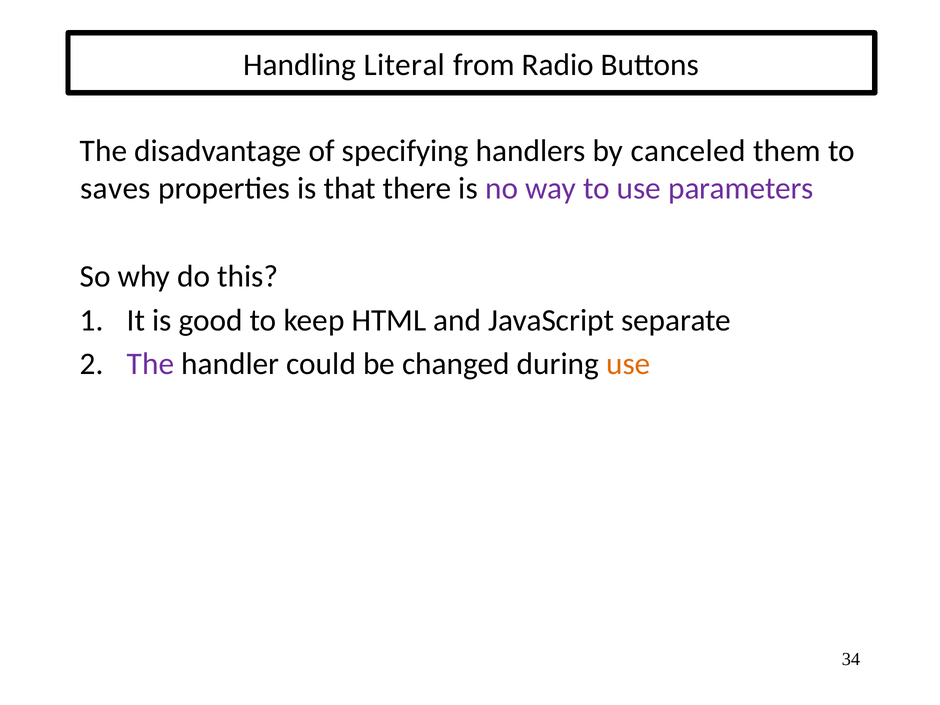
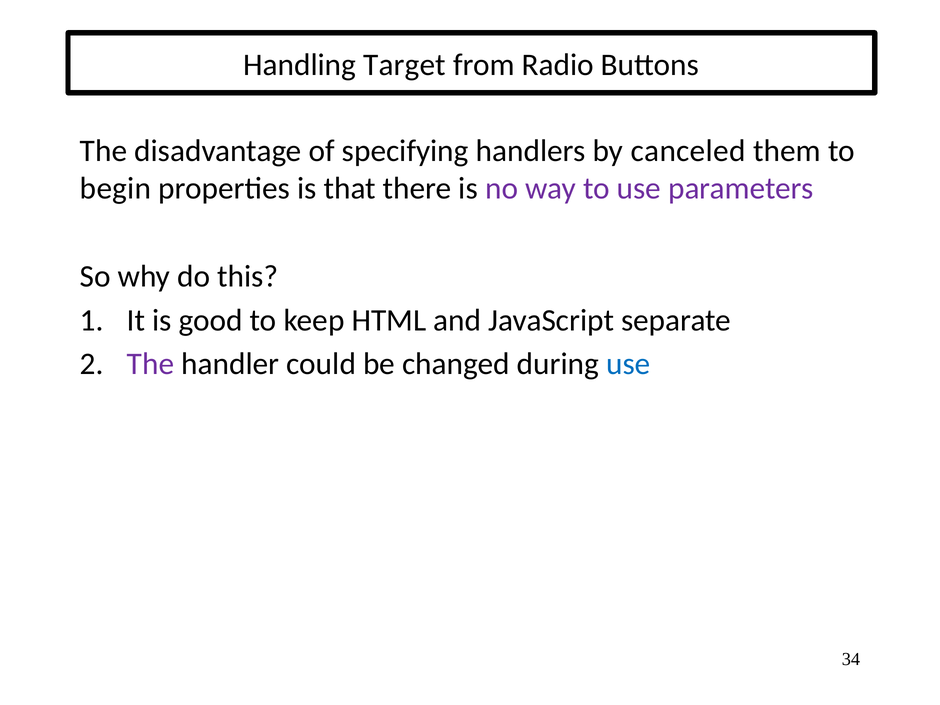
Literal: Literal -> Target
saves: saves -> begin
use at (628, 364) colour: orange -> blue
